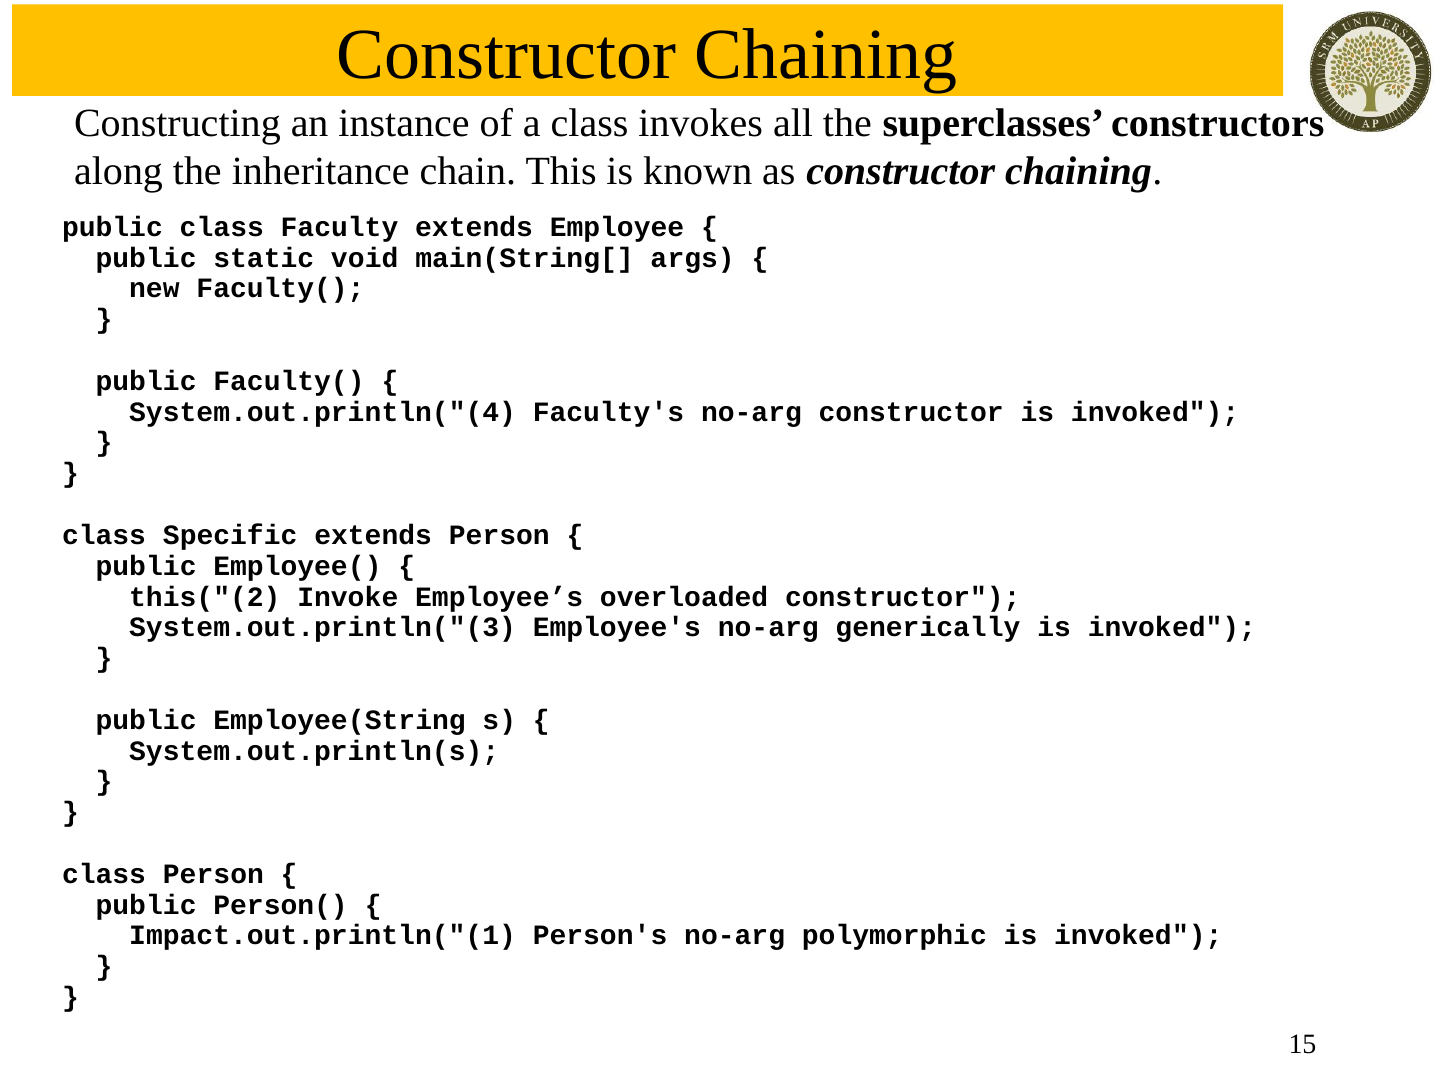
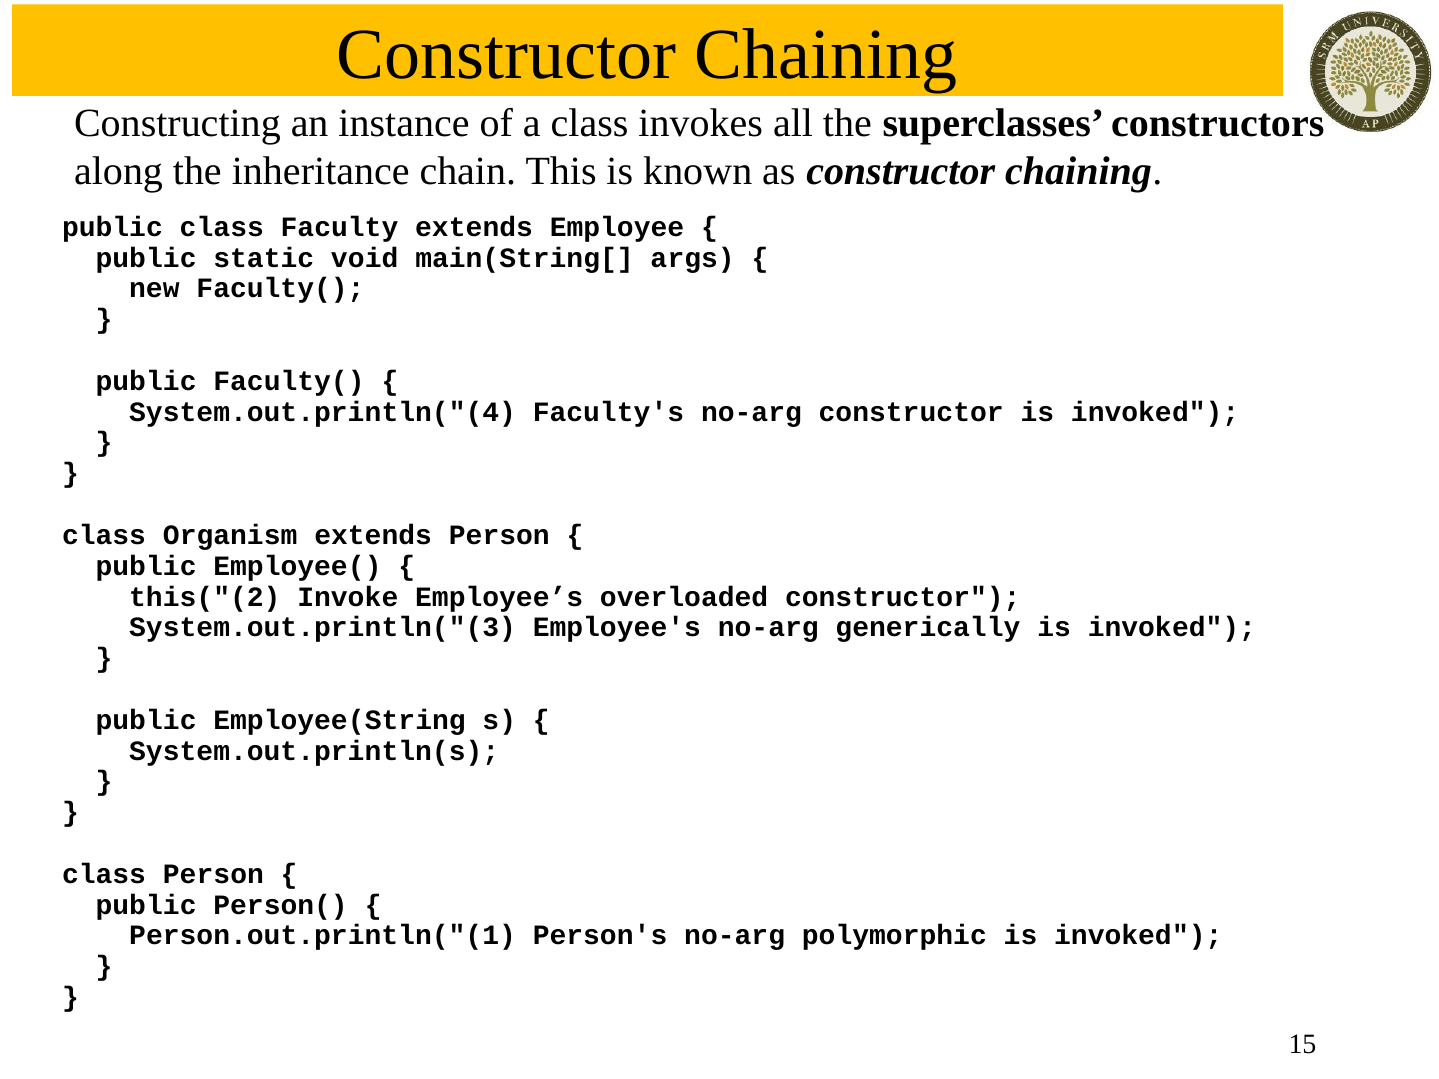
Specific: Specific -> Organism
Impact.out.println("(1: Impact.out.println("(1 -> Person.out.println("(1
